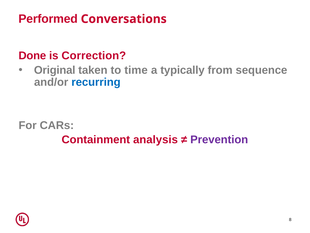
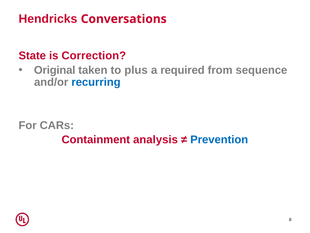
Performed: Performed -> Hendricks
Done: Done -> State
time: time -> plus
typically: typically -> required
Prevention colour: purple -> blue
